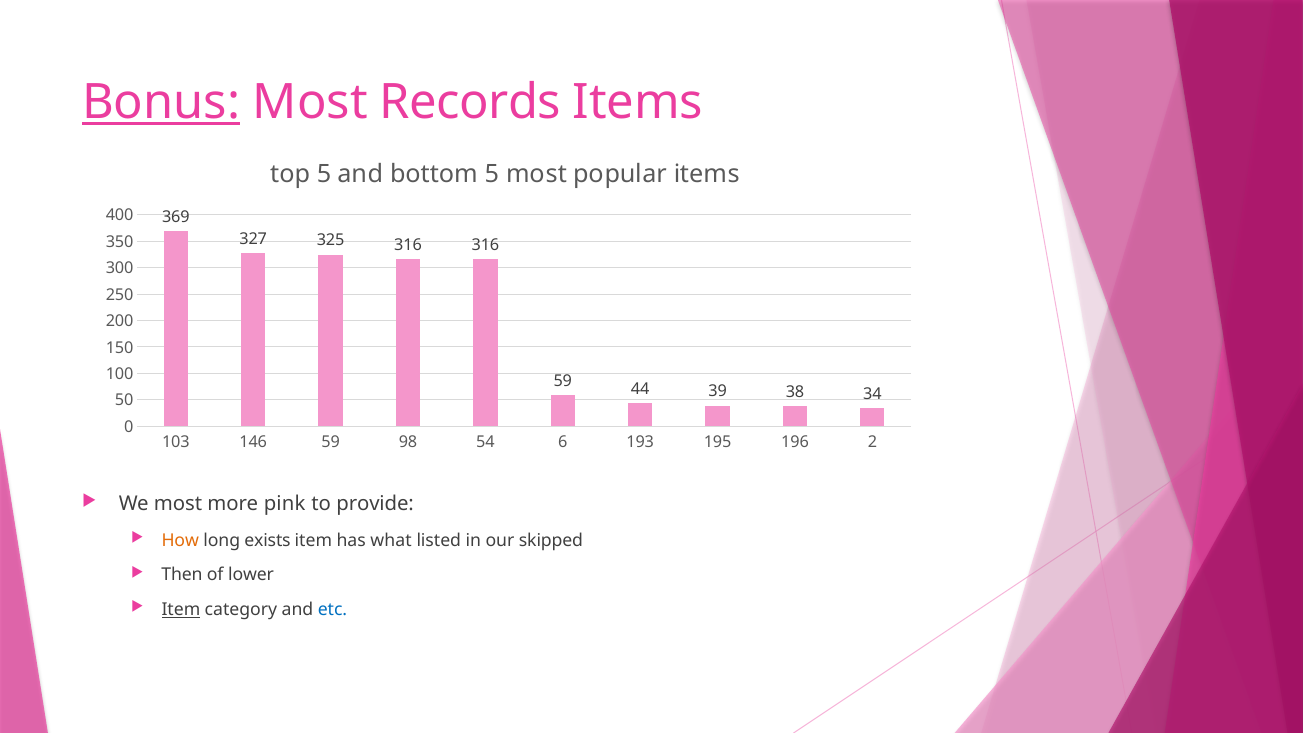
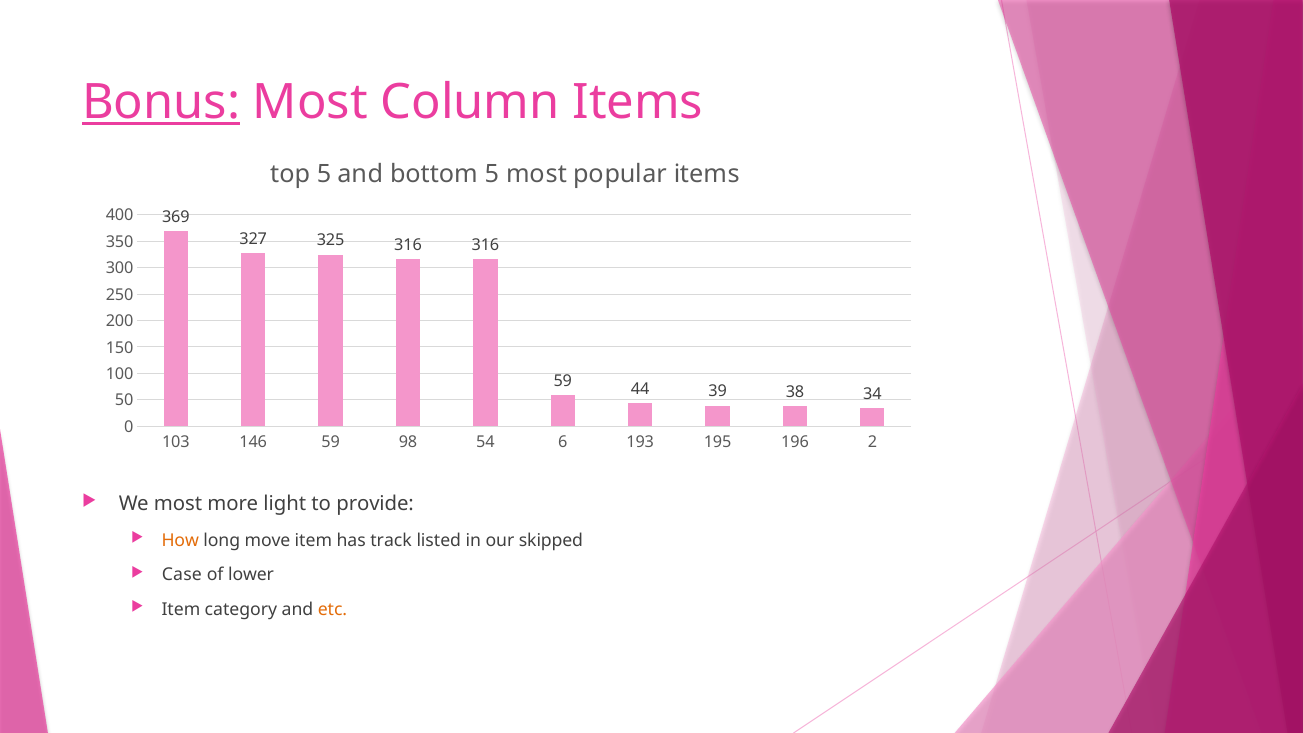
Records: Records -> Column
pink: pink -> light
exists: exists -> move
what: what -> track
Then: Then -> Case
Item at (181, 610) underline: present -> none
etc colour: blue -> orange
